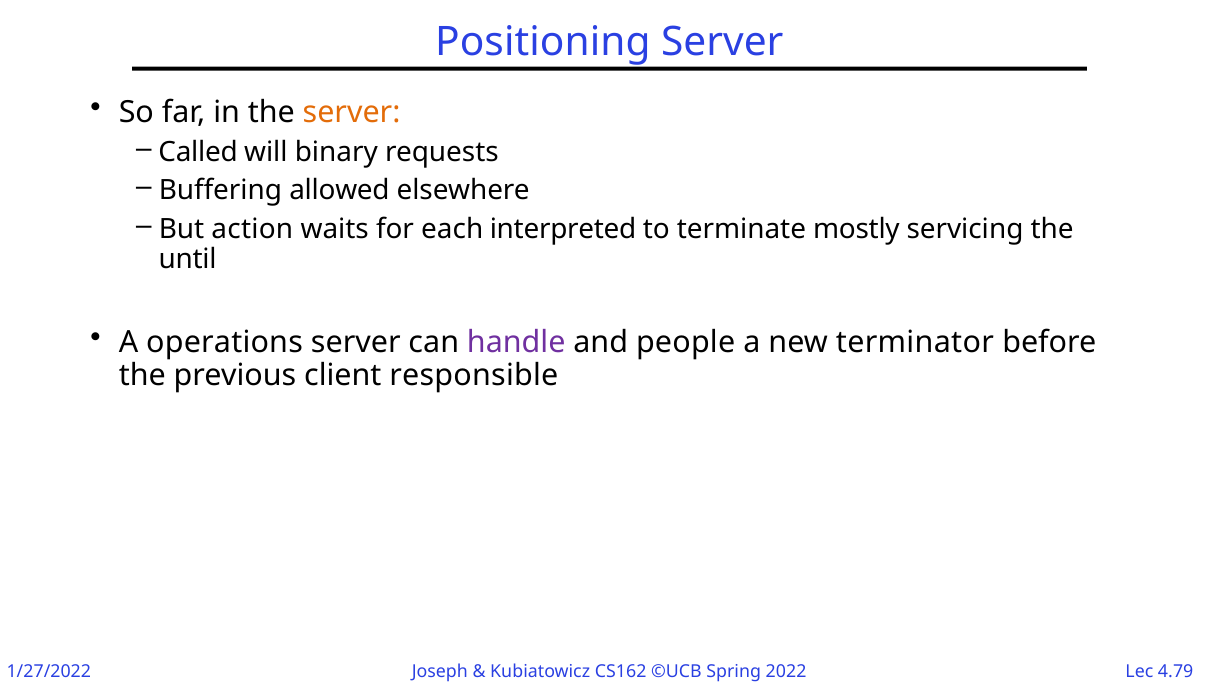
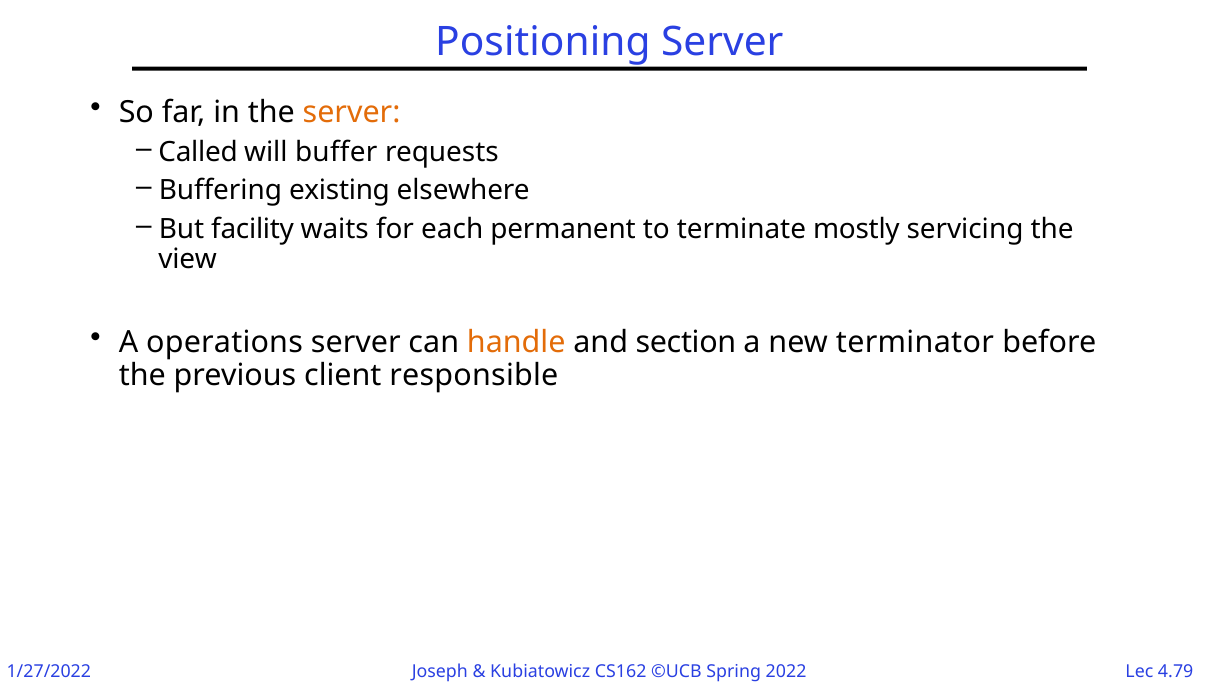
binary: binary -> buffer
allowed: allowed -> existing
action: action -> facility
interpreted: interpreted -> permanent
until: until -> view
handle colour: purple -> orange
people: people -> section
